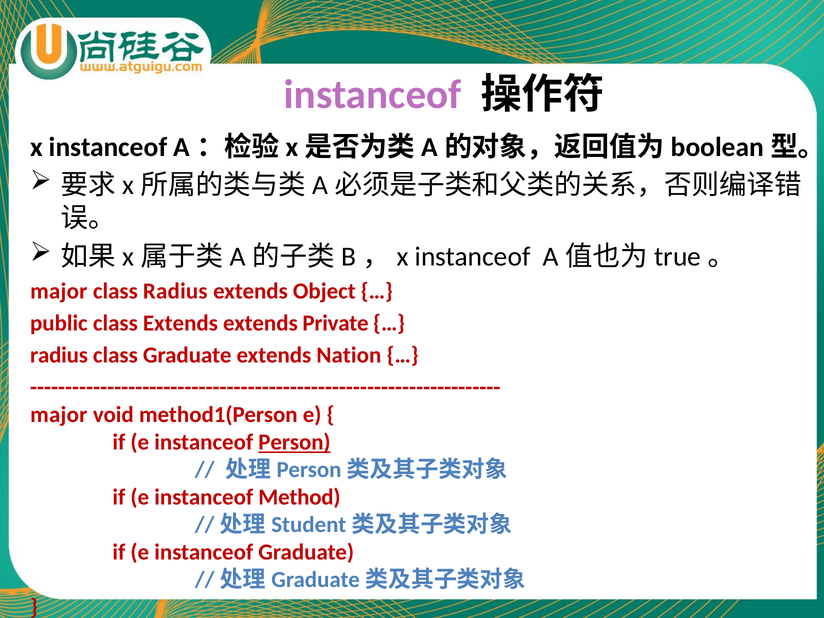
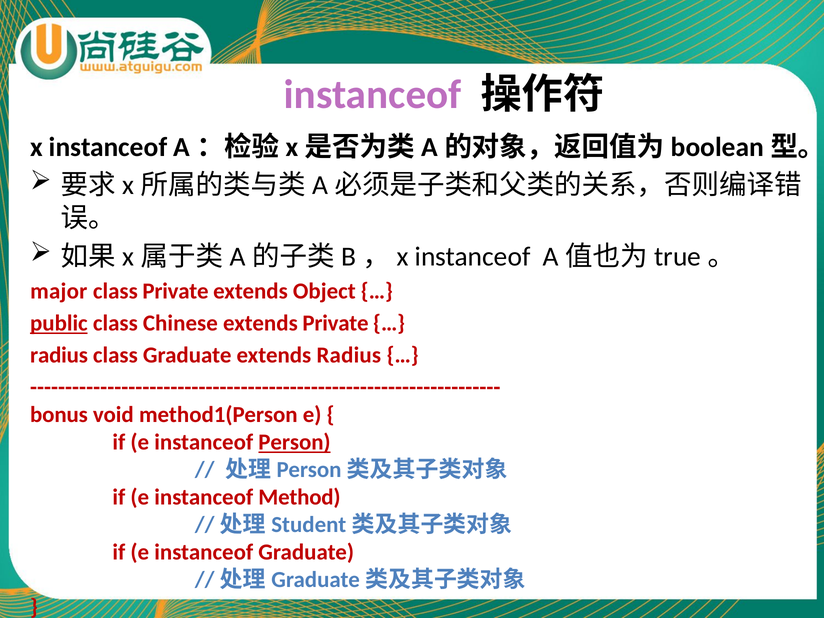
class Radius: Radius -> Private
public underline: none -> present
class Extends: Extends -> Chinese
extends Nation: Nation -> Radius
major at (59, 415): major -> bonus
